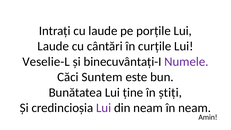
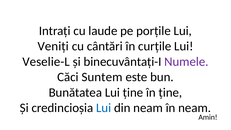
Laude at (53, 46): Laude -> Veniți
în știți: știți -> ține
Lui at (104, 108) colour: purple -> blue
